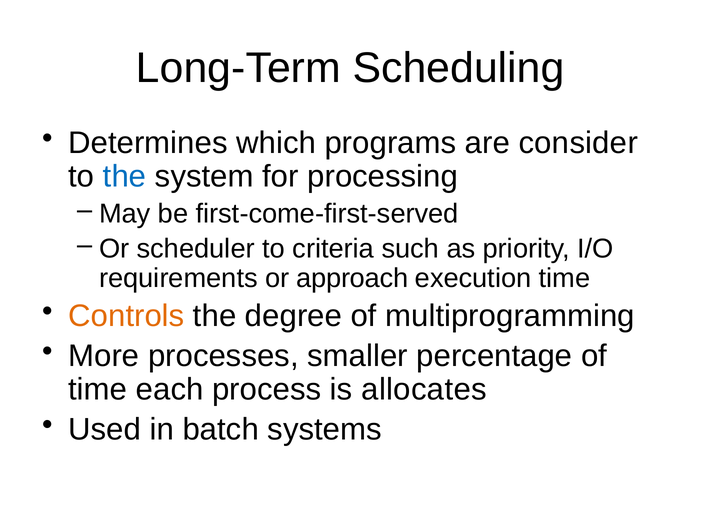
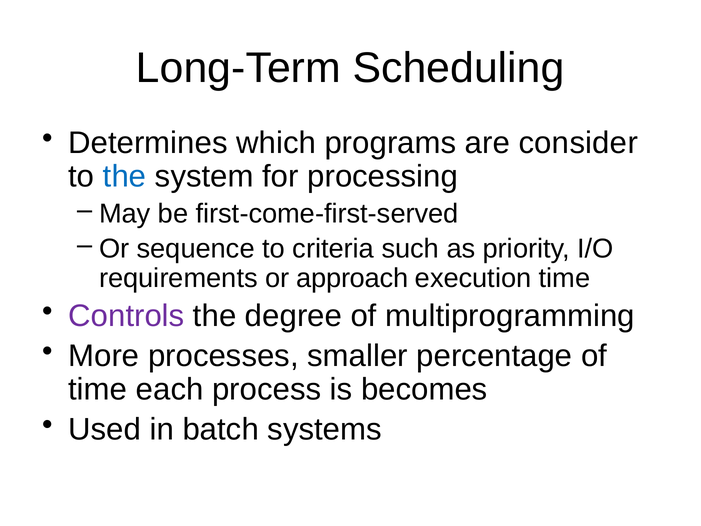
scheduler: scheduler -> sequence
Controls colour: orange -> purple
allocates: allocates -> becomes
